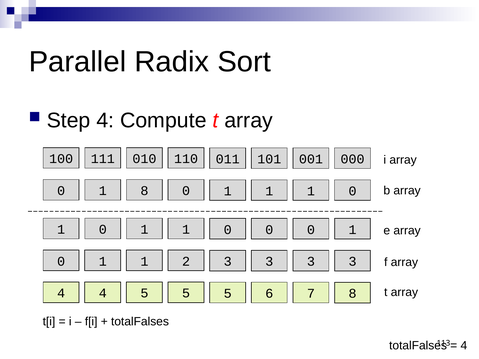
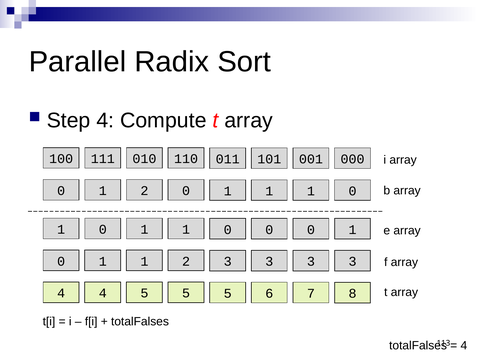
0 1 8: 8 -> 2
